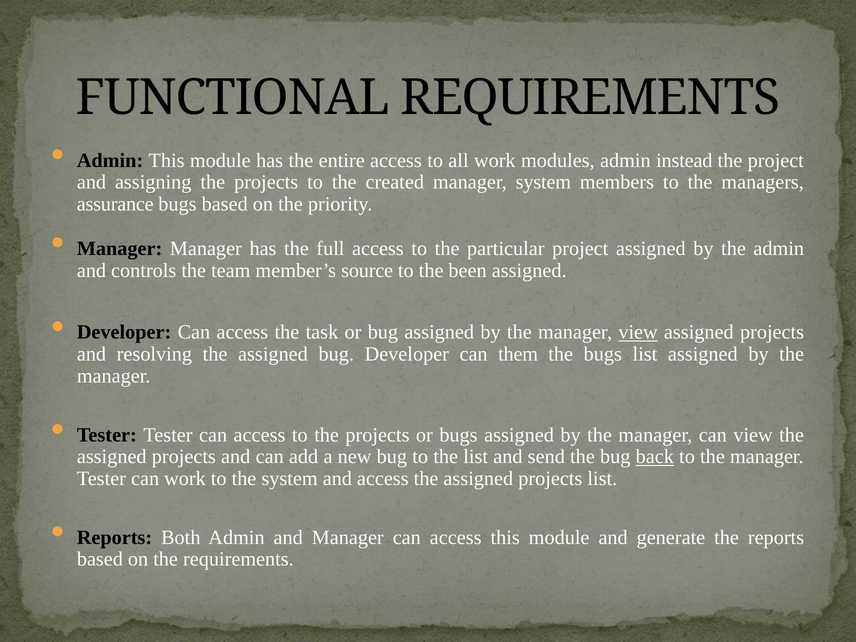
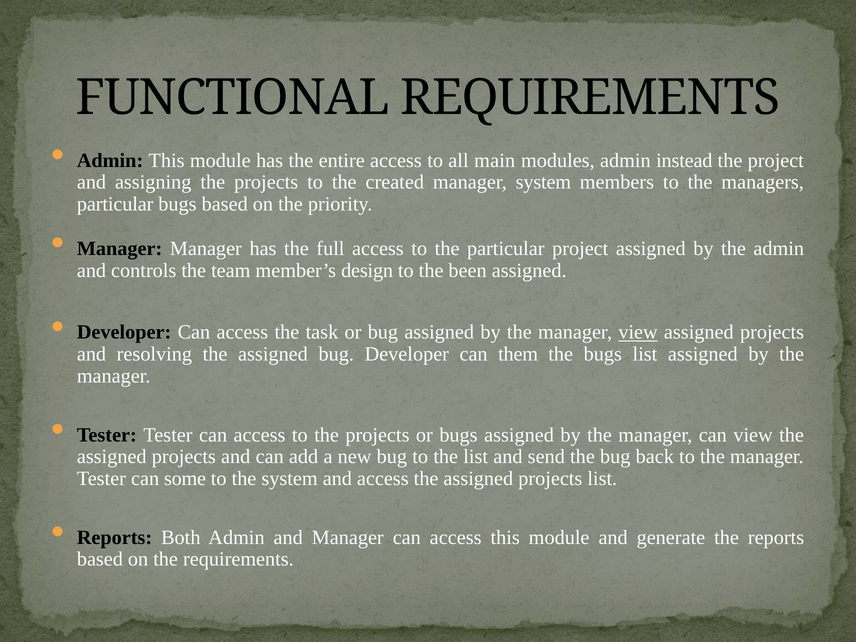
all work: work -> main
assurance at (115, 204): assurance -> particular
source: source -> design
back underline: present -> none
can work: work -> some
